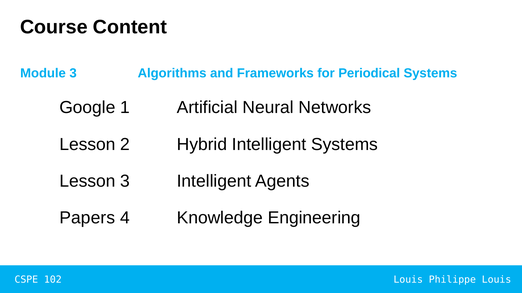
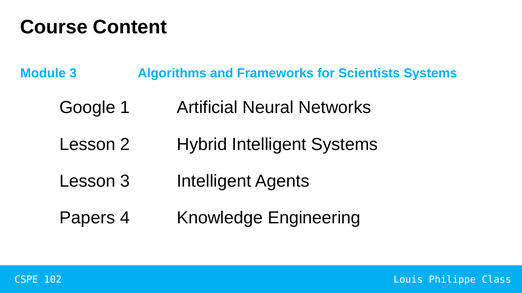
Periodical: Periodical -> Scientists
Philippe Louis: Louis -> Class
